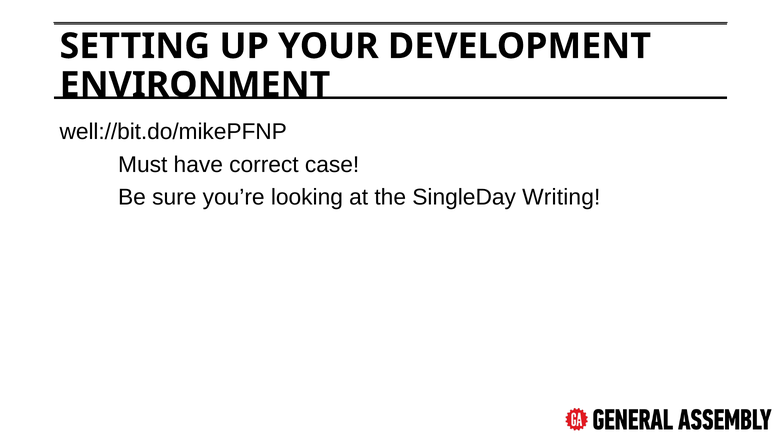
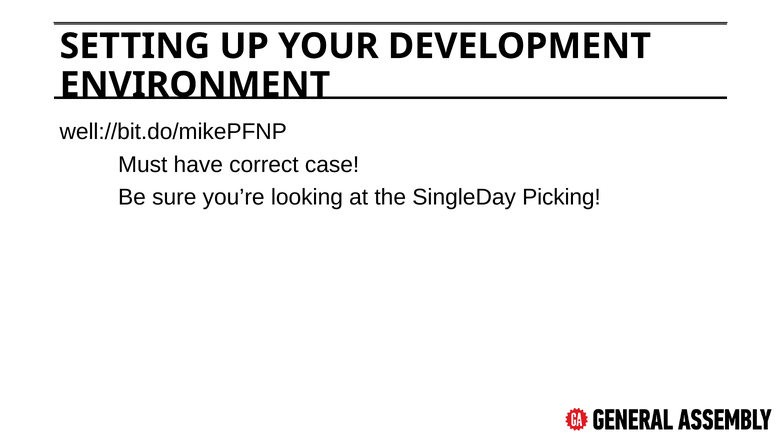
Writing: Writing -> Picking
